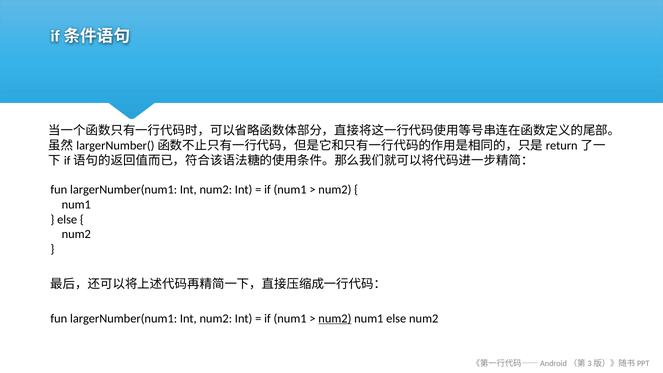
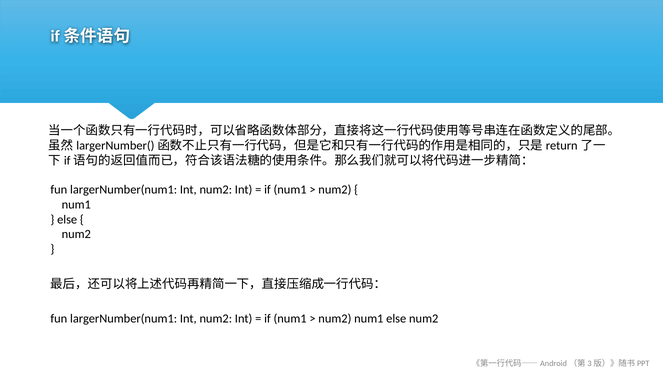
num2 at (335, 318) underline: present -> none
